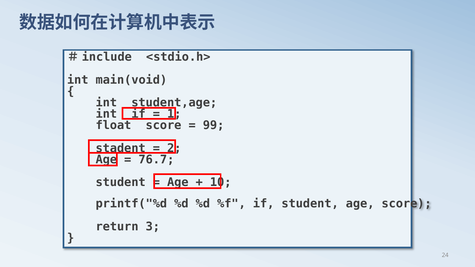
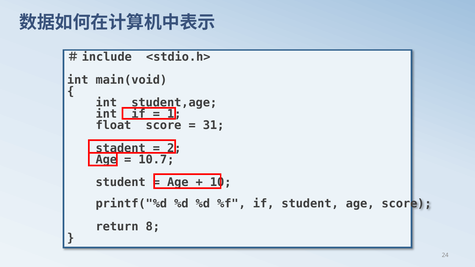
99: 99 -> 31
76.7: 76.7 -> 10.7
3: 3 -> 8
